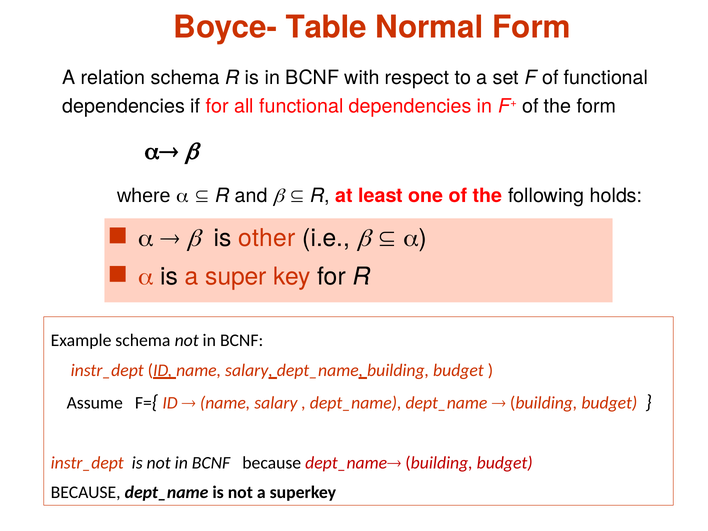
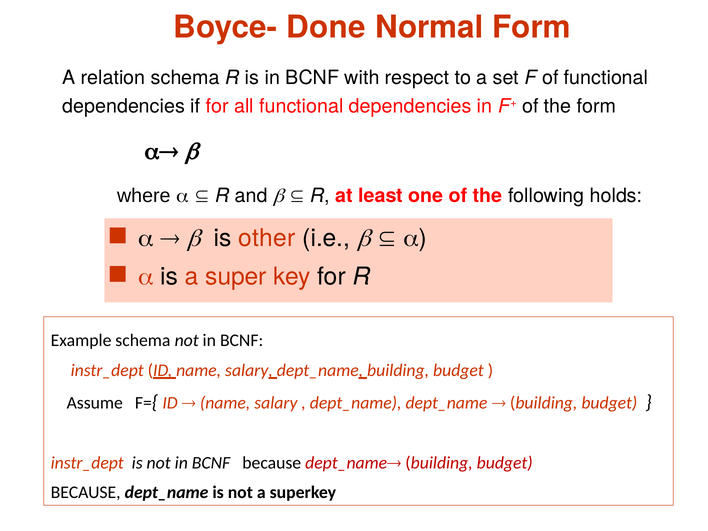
Table: Table -> Done
